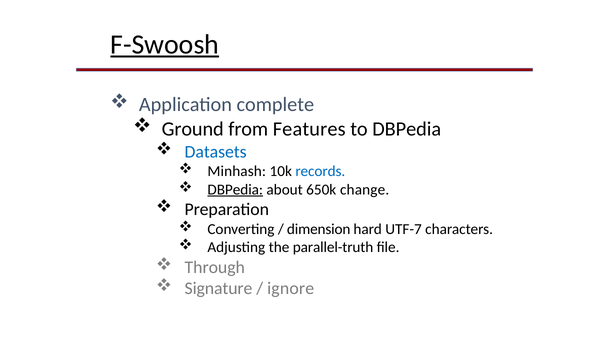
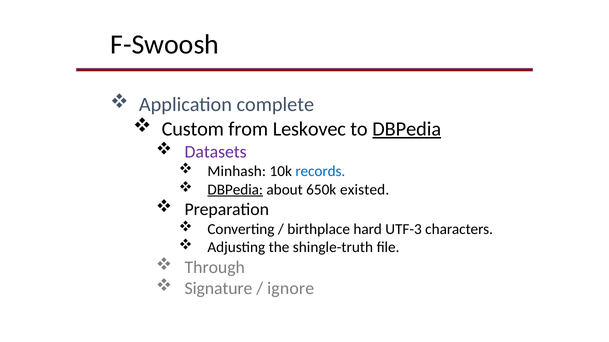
F-Swoosh underline: present -> none
Ground: Ground -> Custom
Features: Features -> Leskovec
DBPedia at (407, 129) underline: none -> present
Datasets colour: blue -> purple
change: change -> existed
dimension: dimension -> birthplace
UTF-7: UTF-7 -> UTF-3
parallel-truth: parallel-truth -> shingle-truth
